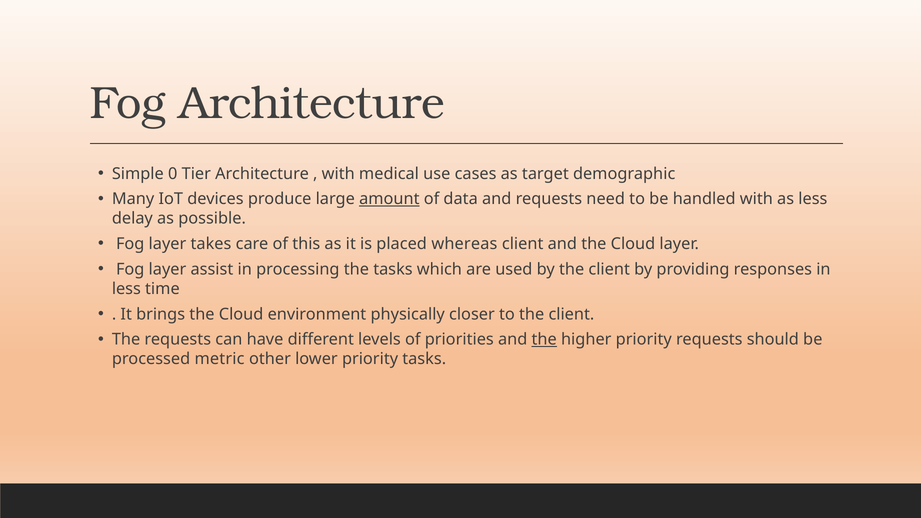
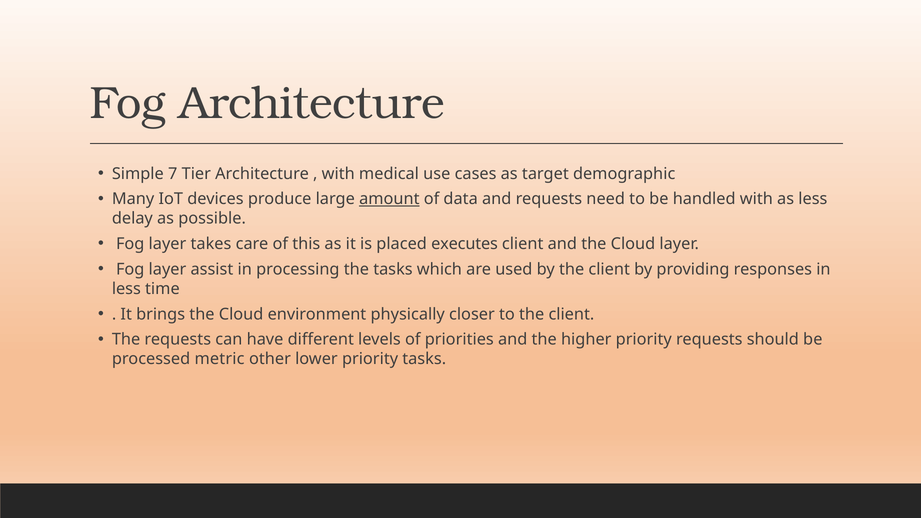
0: 0 -> 7
whereas: whereas -> executes
the at (544, 340) underline: present -> none
